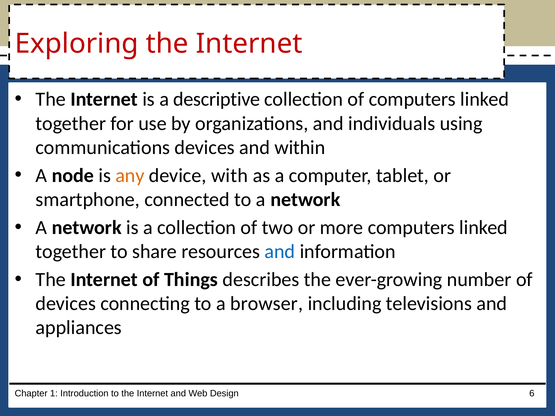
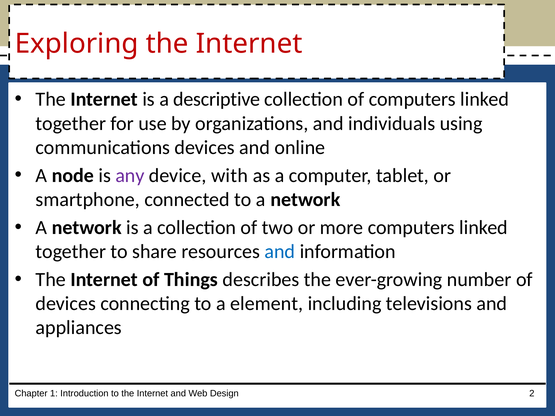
within: within -> online
any colour: orange -> purple
browser: browser -> element
6: 6 -> 2
